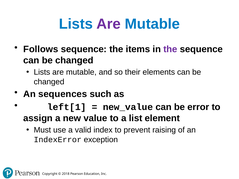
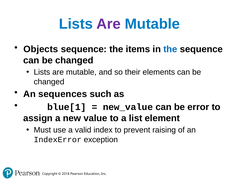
Follows: Follows -> Objects
the at (170, 49) colour: purple -> blue
left[1: left[1 -> blue[1
